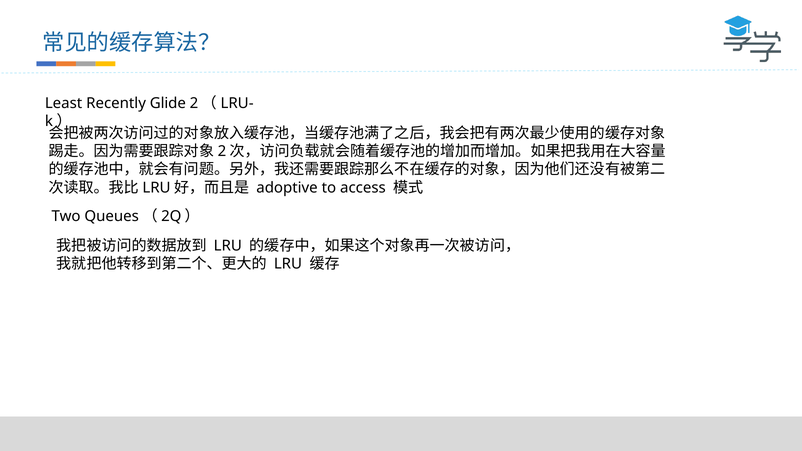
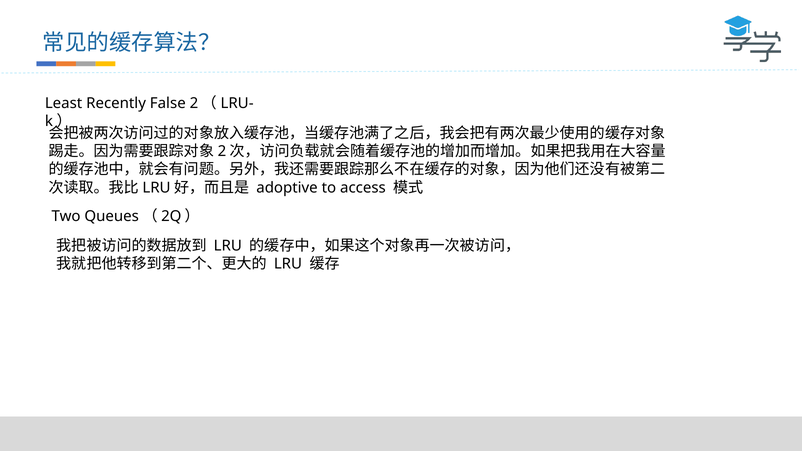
Glide: Glide -> False
